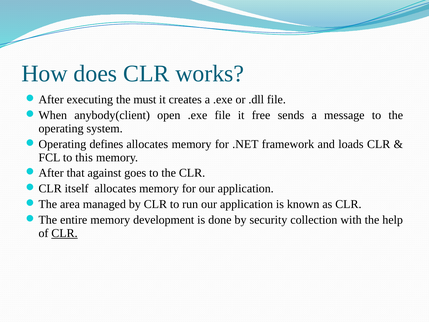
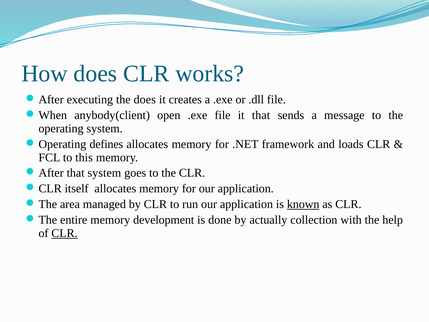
the must: must -> does
it free: free -> that
that against: against -> system
known underline: none -> present
security: security -> actually
